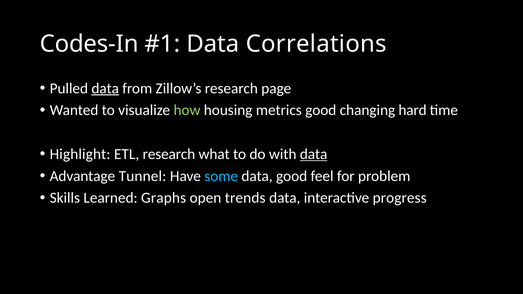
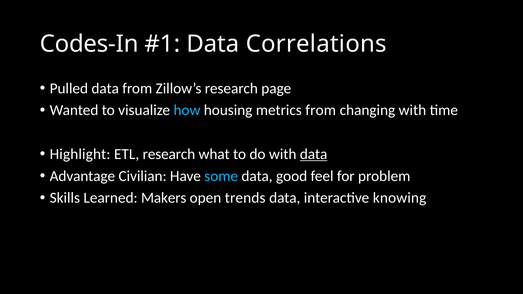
data at (105, 88) underline: present -> none
how colour: light green -> light blue
metrics good: good -> from
changing hard: hard -> with
Tunnel: Tunnel -> Civilian
Graphs: Graphs -> Makers
progress: progress -> knowing
